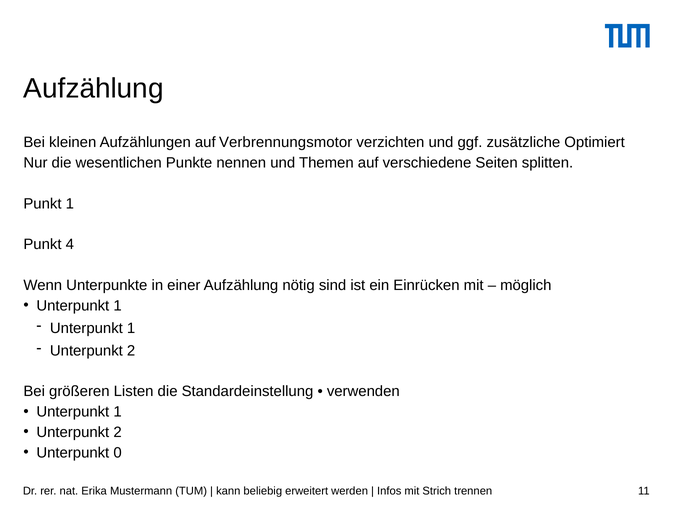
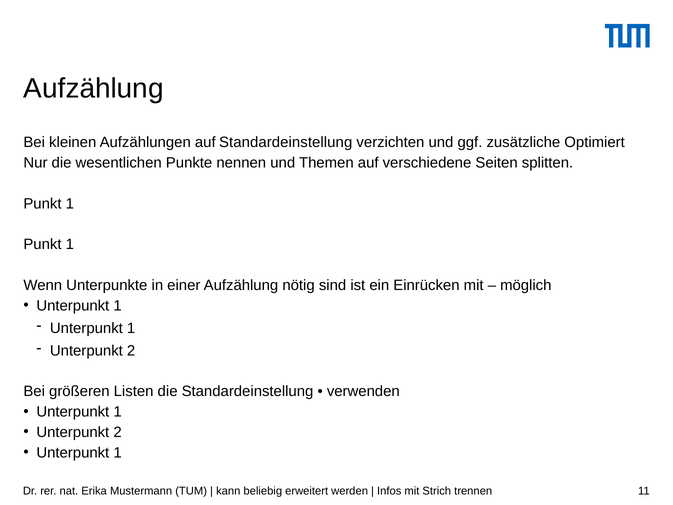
auf Verbrennungsmotor: Verbrennungsmotor -> Standardeinstellung
4 at (70, 244): 4 -> 1
0 at (118, 453): 0 -> 1
